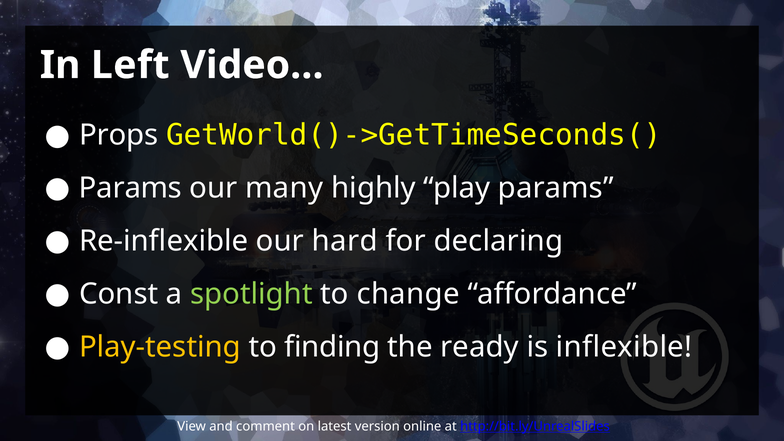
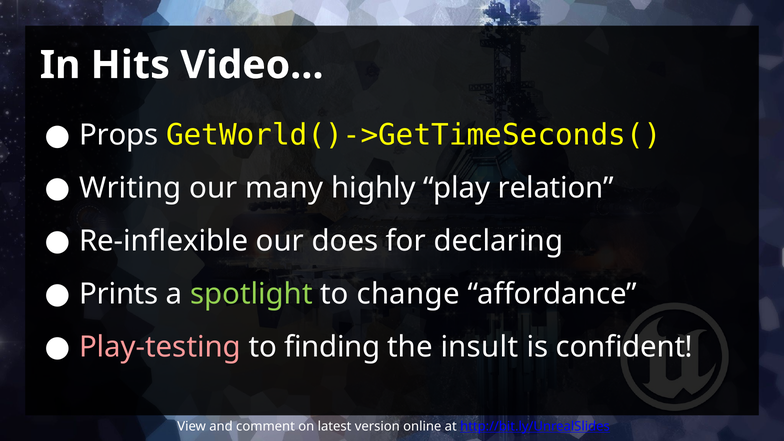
Left: Left -> Hits
Params at (130, 188): Params -> Writing
play params: params -> relation
hard: hard -> does
Const: Const -> Prints
Play-testing colour: yellow -> pink
ready: ready -> insult
inflexible: inflexible -> confident
